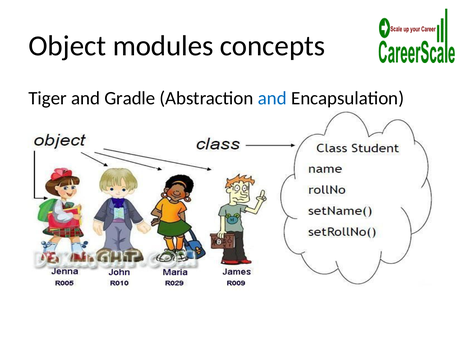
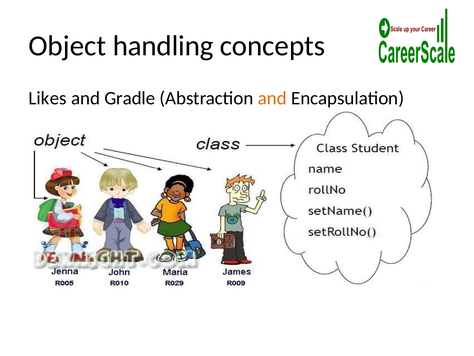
modules: modules -> handling
Tiger: Tiger -> Likes
and at (272, 98) colour: blue -> orange
